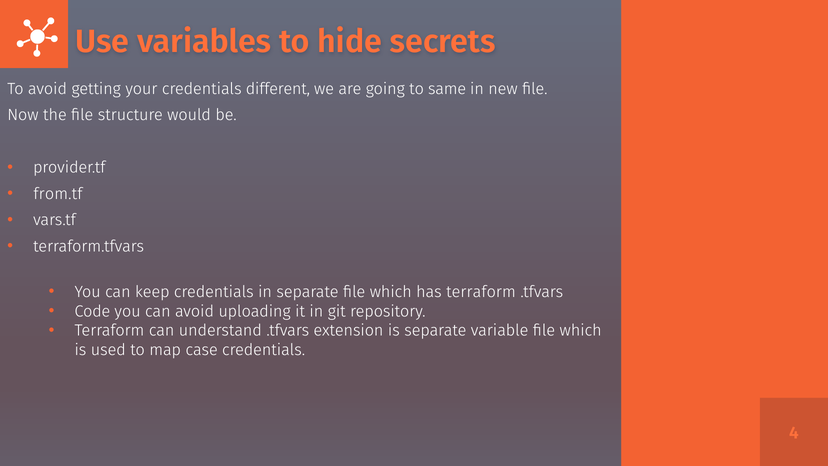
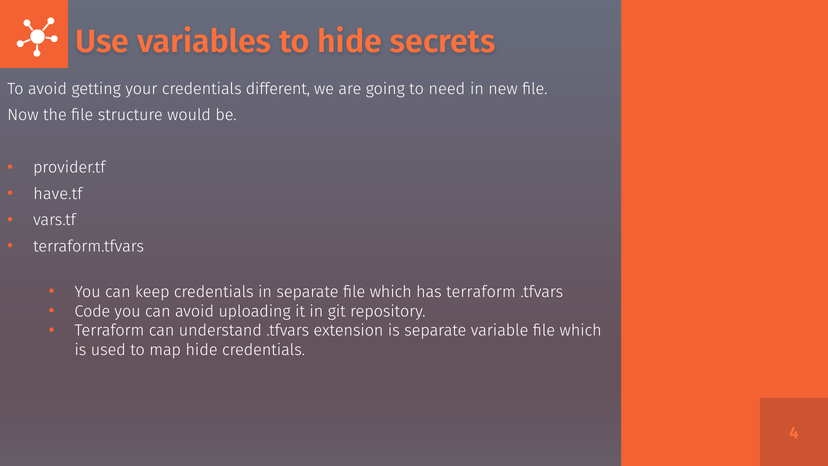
same: same -> need
from.tf: from.tf -> have.tf
map case: case -> hide
